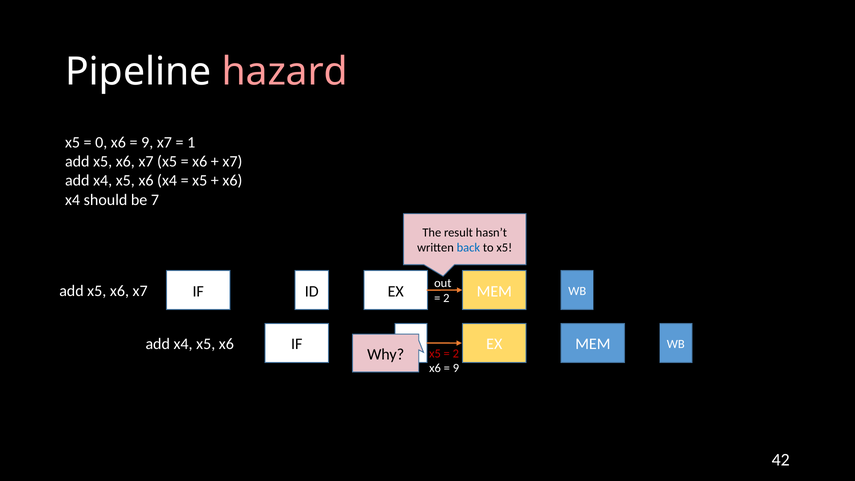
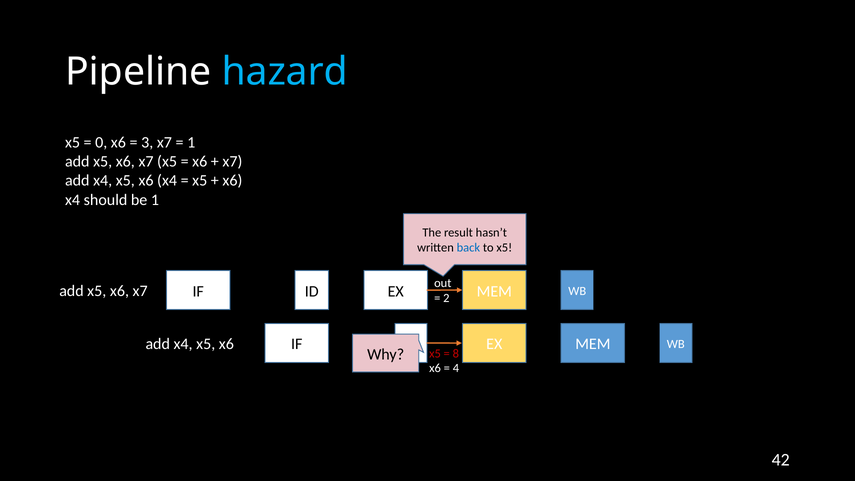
hazard colour: pink -> light blue
9 at (147, 142): 9 -> 3
be 7: 7 -> 1
2 at (456, 353): 2 -> 8
9 at (456, 368): 9 -> 4
